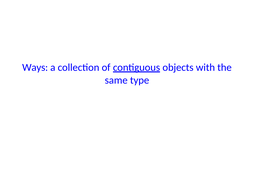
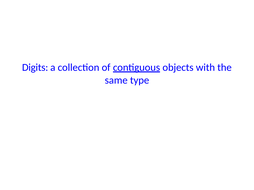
Ways: Ways -> Digits
